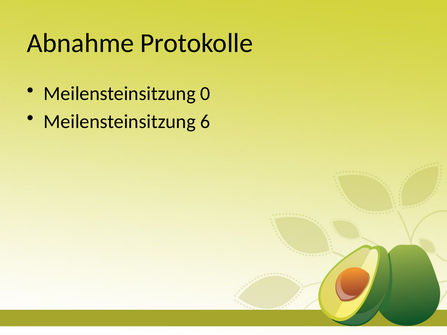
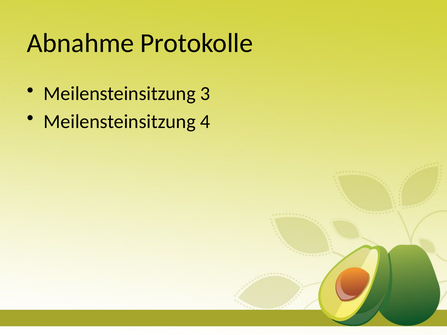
0: 0 -> 3
6: 6 -> 4
